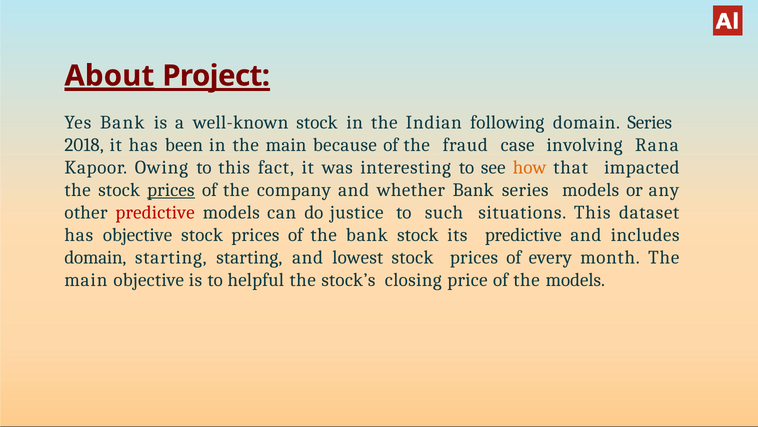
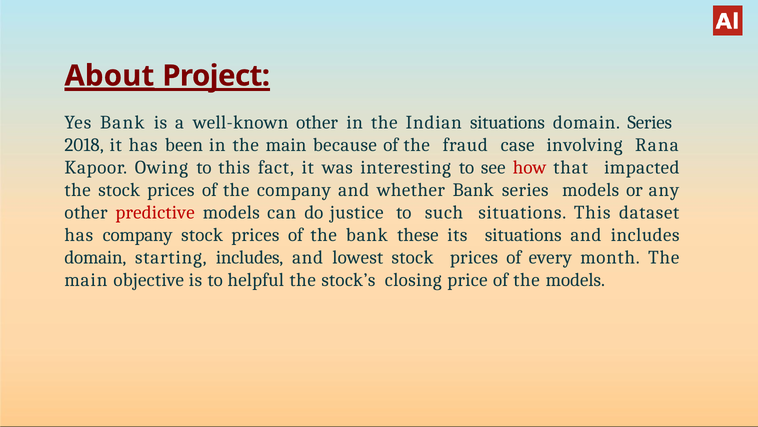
well-known stock: stock -> other
Indian following: following -> situations
how colour: orange -> red
prices at (171, 190) underline: present -> none
has objective: objective -> company
bank stock: stock -> these
its predictive: predictive -> situations
starting starting: starting -> includes
